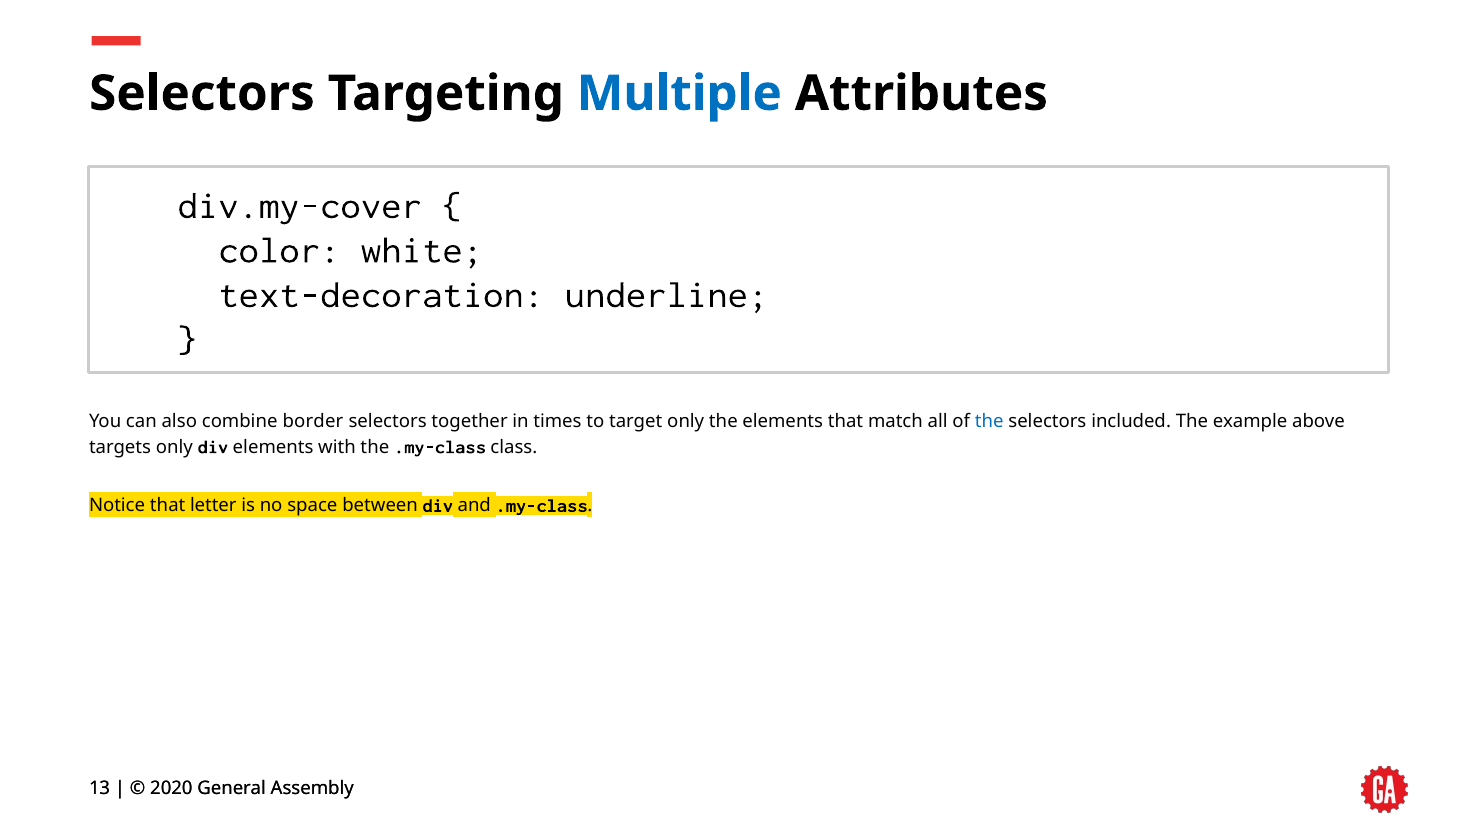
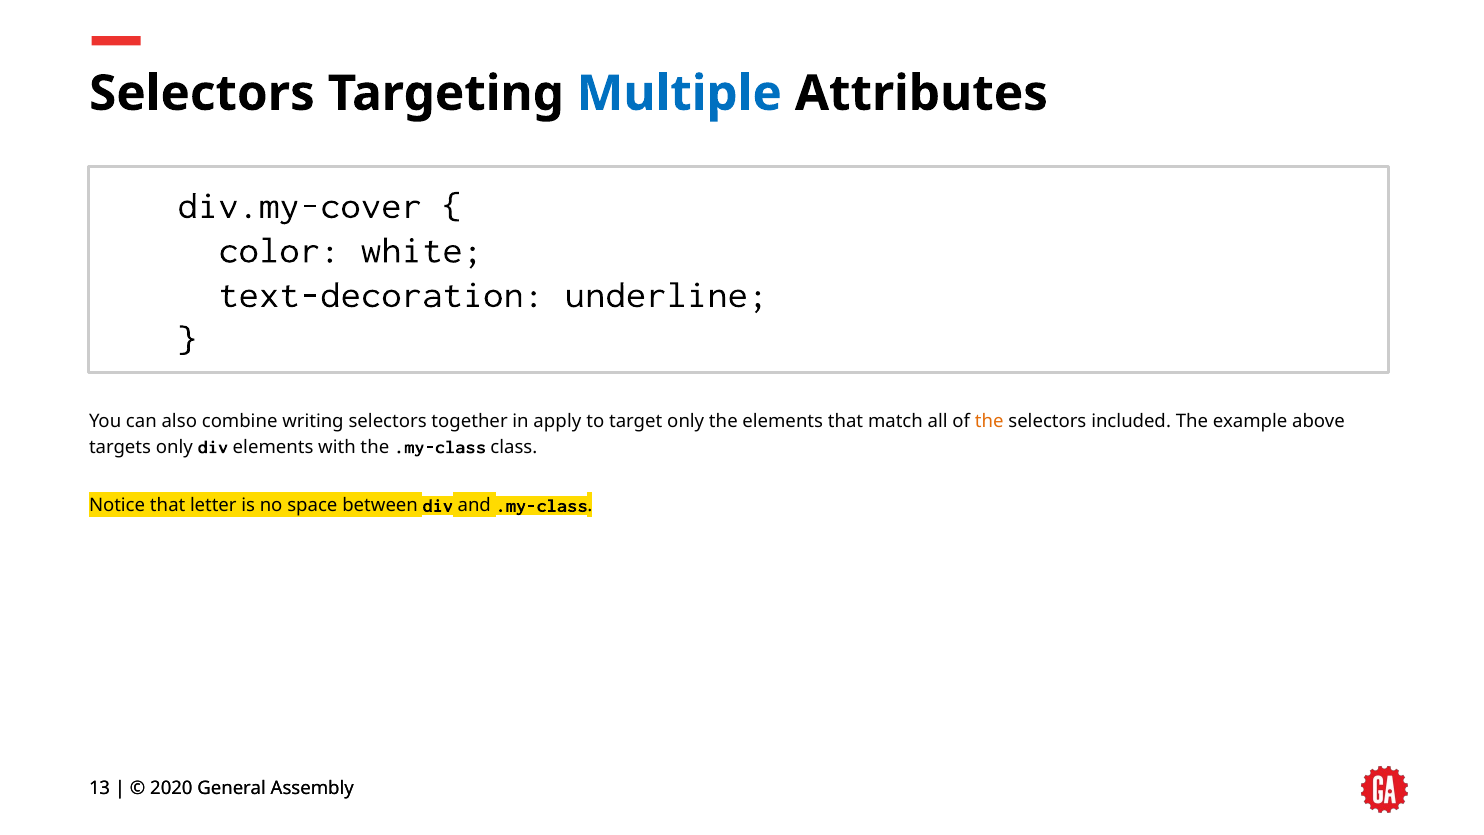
border: border -> writing
times: times -> apply
the at (989, 421) colour: blue -> orange
